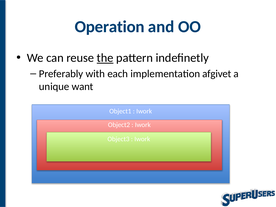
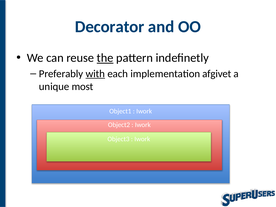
Operation: Operation -> Decorator
with underline: none -> present
want: want -> most
